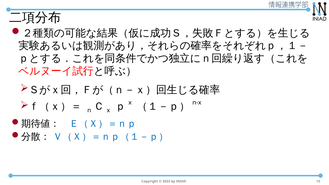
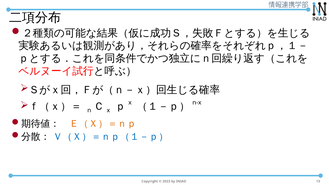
Ｅ（Ｘ）＝ｎｐ colour: blue -> orange
